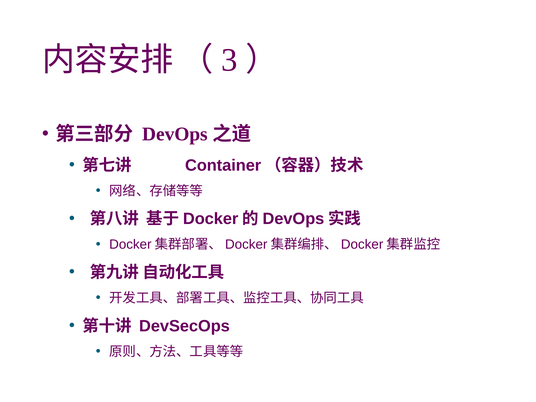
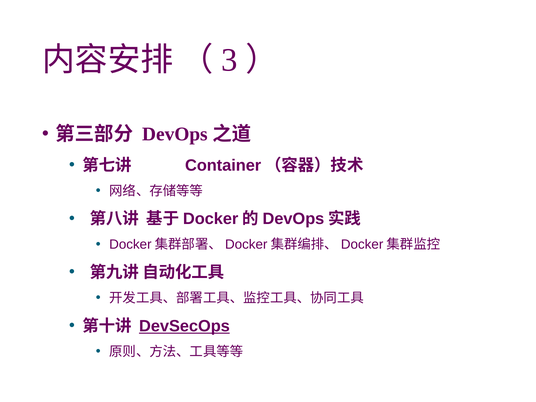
DevSecOps underline: none -> present
